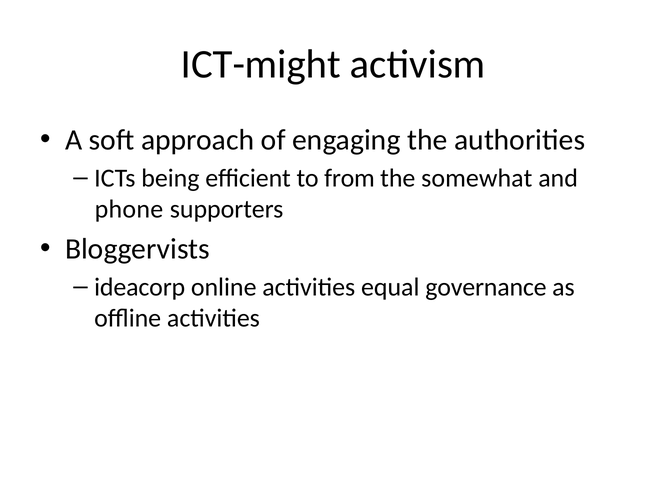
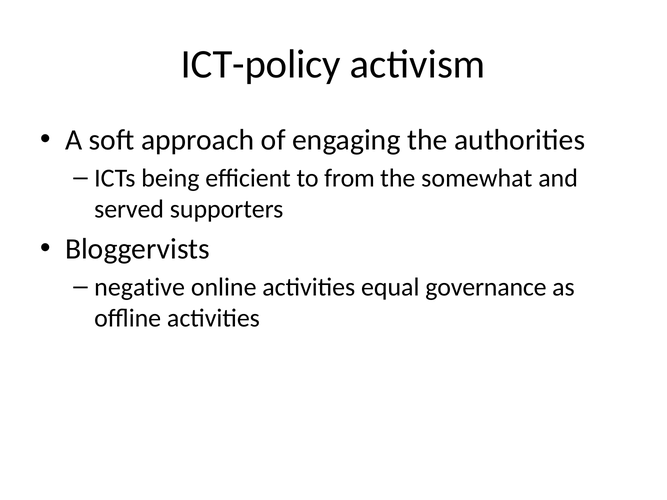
ICT-might: ICT-might -> ICT-policy
phone: phone -> served
ideacorp: ideacorp -> negative
